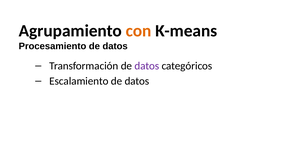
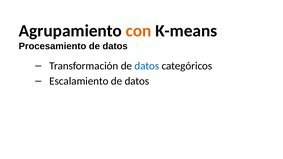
datos at (147, 66) colour: purple -> blue
